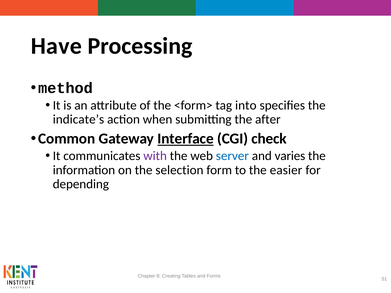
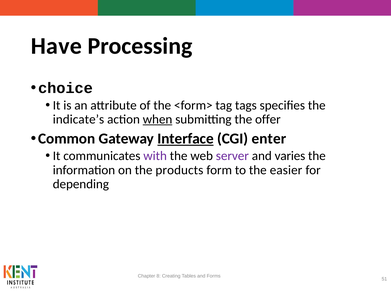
method: method -> choice
into: into -> tags
when underline: none -> present
after: after -> offer
check: check -> enter
server colour: blue -> purple
selection: selection -> products
